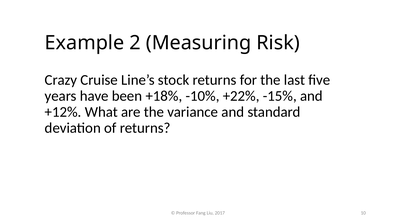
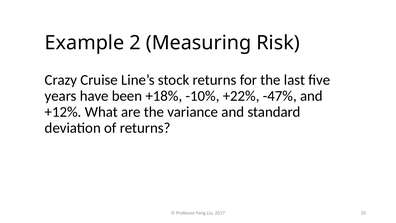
-15%: -15% -> -47%
